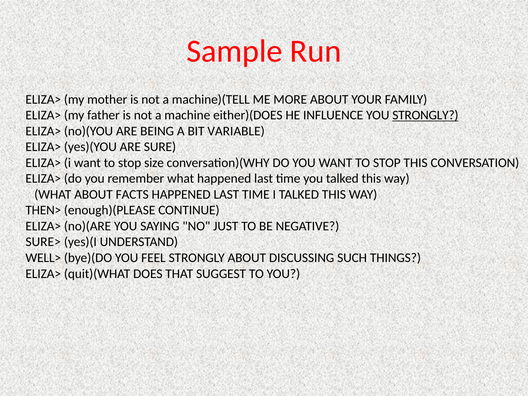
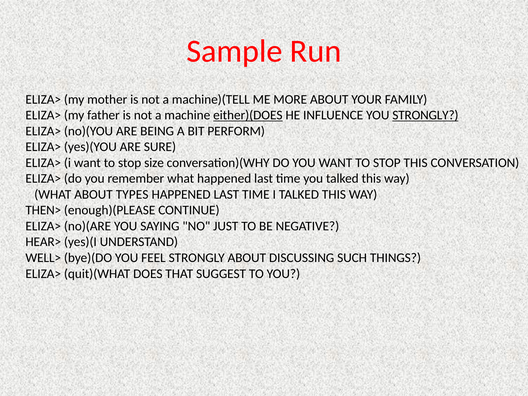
either)(DOES underline: none -> present
VARIABLE: VARIABLE -> PERFORM
FACTS: FACTS -> TYPES
SURE>: SURE> -> HEAR>
